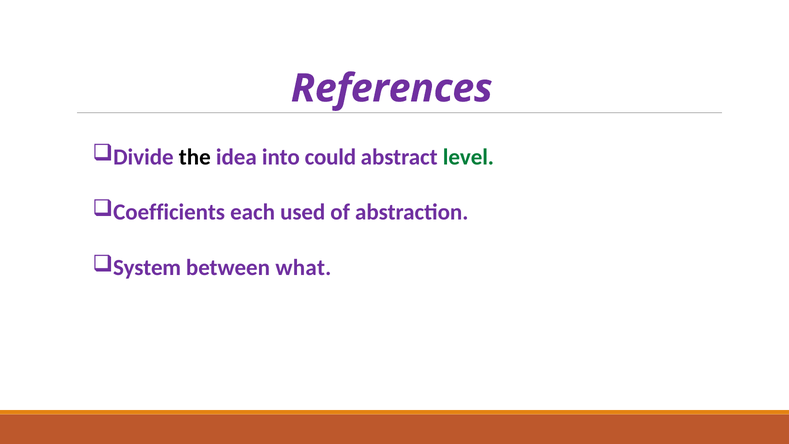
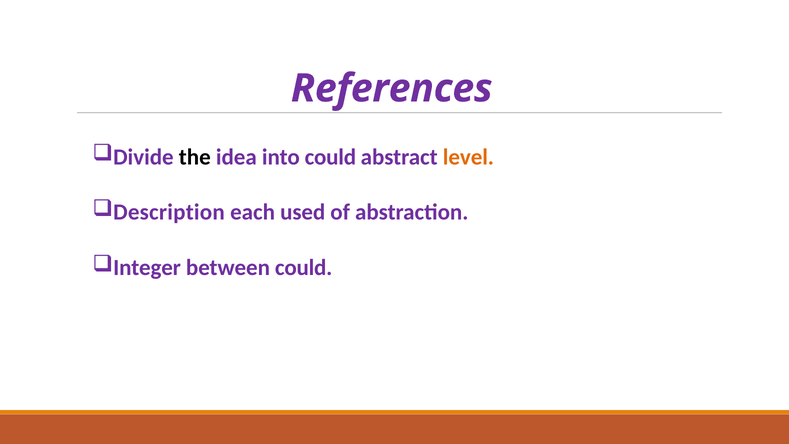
level colour: green -> orange
Coefficients: Coefficients -> Description
System: System -> Integer
between what: what -> could
